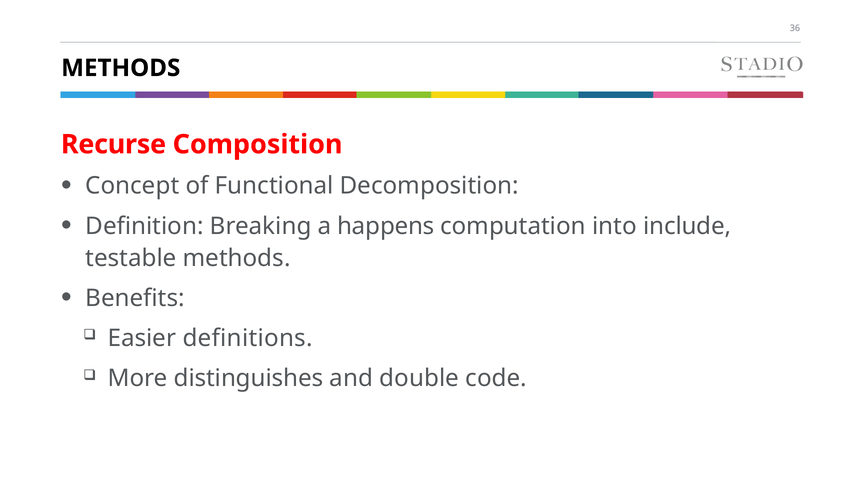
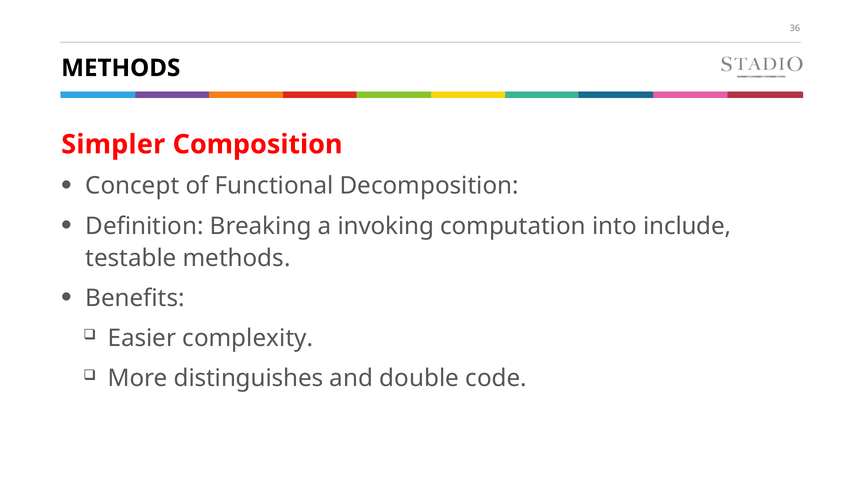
Recurse: Recurse -> Simpler
happens: happens -> invoking
definitions: definitions -> complexity
